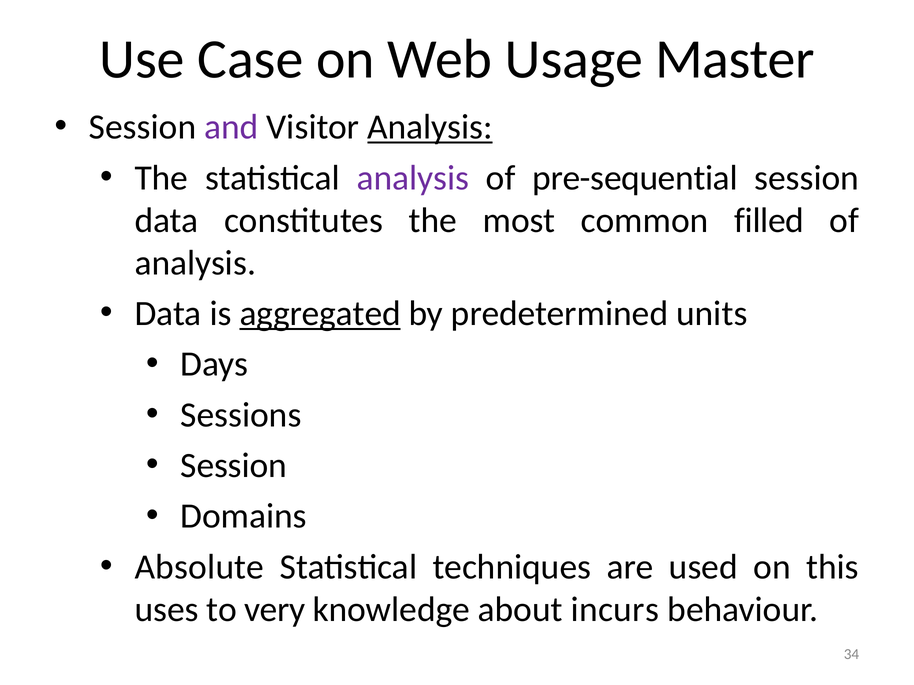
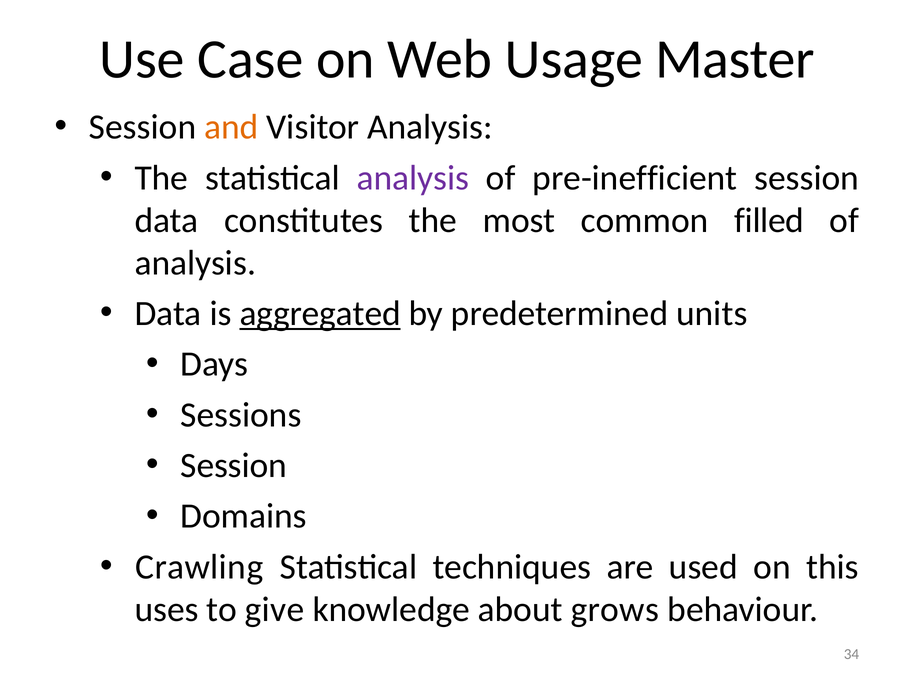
and colour: purple -> orange
Analysis at (430, 127) underline: present -> none
pre-sequential: pre-sequential -> pre-inefficient
Absolute: Absolute -> Crawling
very: very -> give
incurs: incurs -> grows
